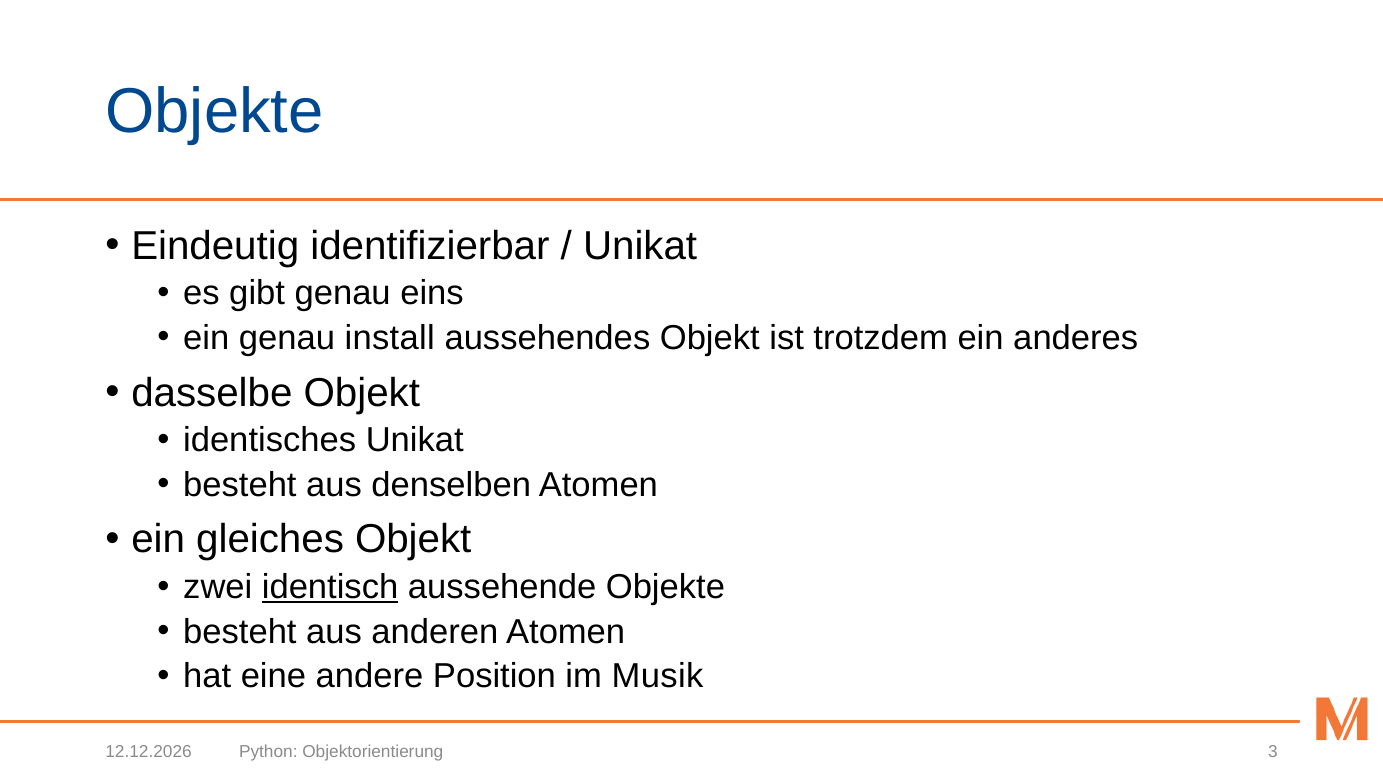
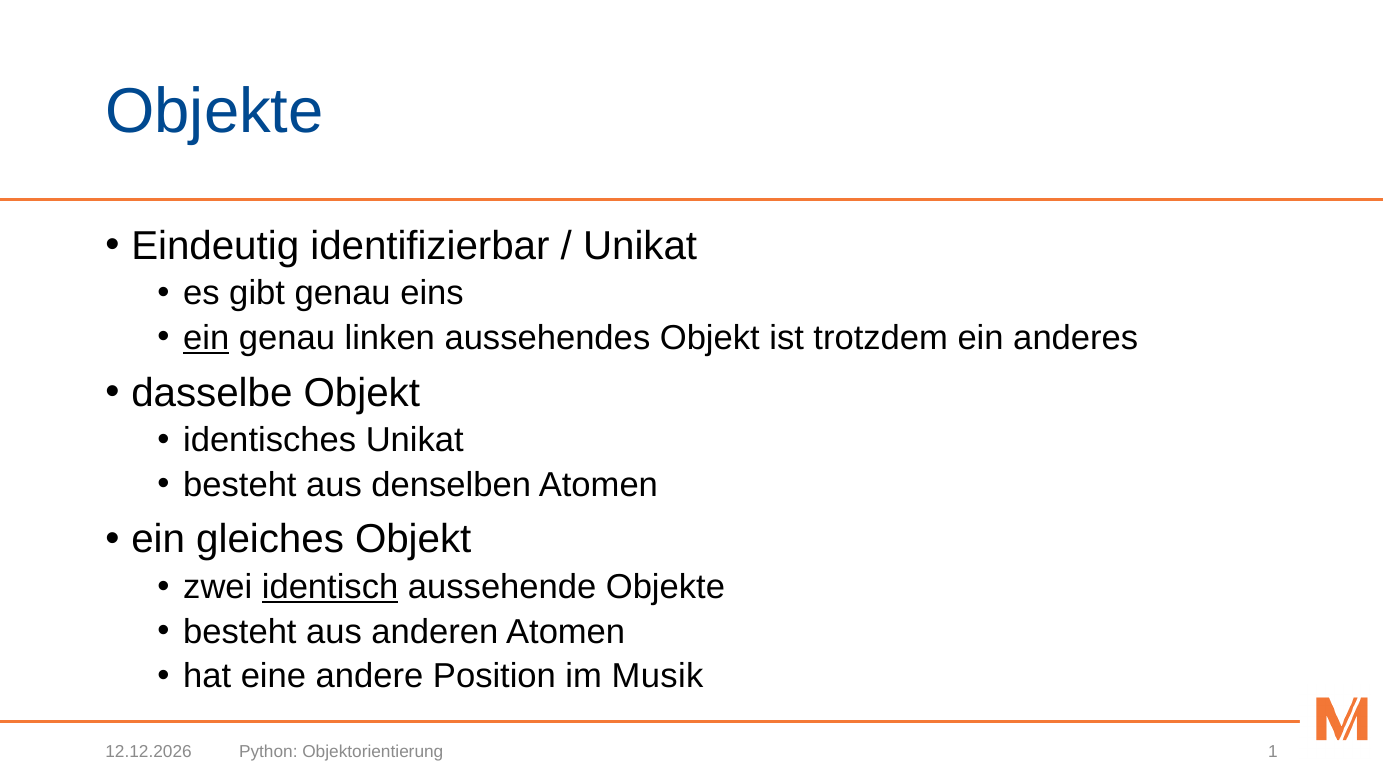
ein at (206, 338) underline: none -> present
install: install -> linken
3: 3 -> 1
